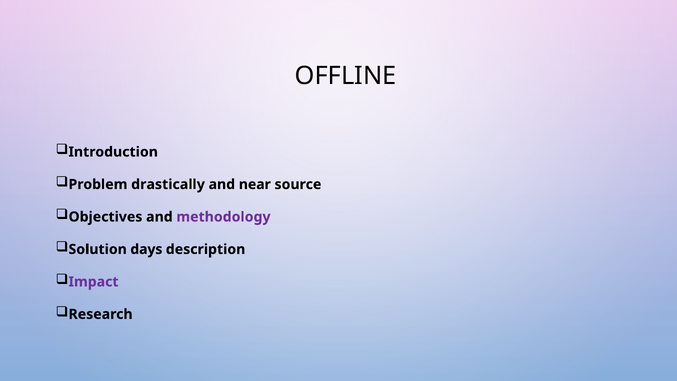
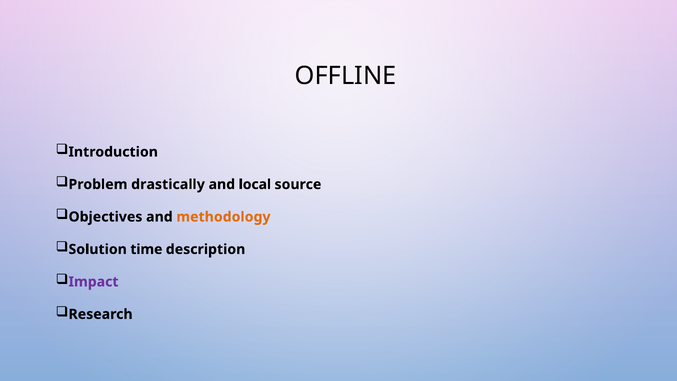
near: near -> local
methodology colour: purple -> orange
days: days -> time
